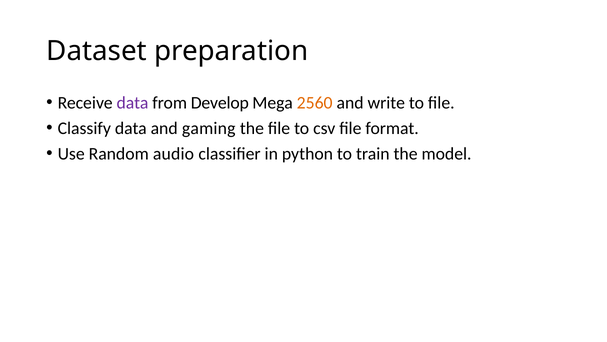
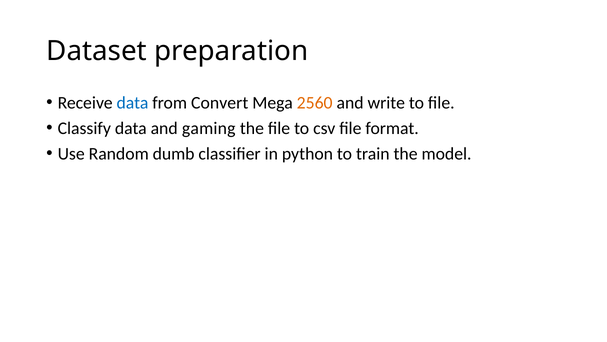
data at (133, 103) colour: purple -> blue
Develop: Develop -> Convert
audio: audio -> dumb
